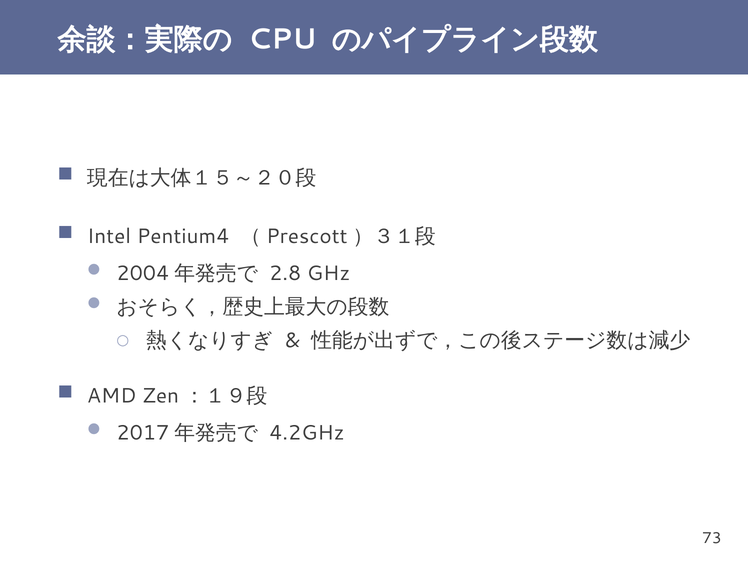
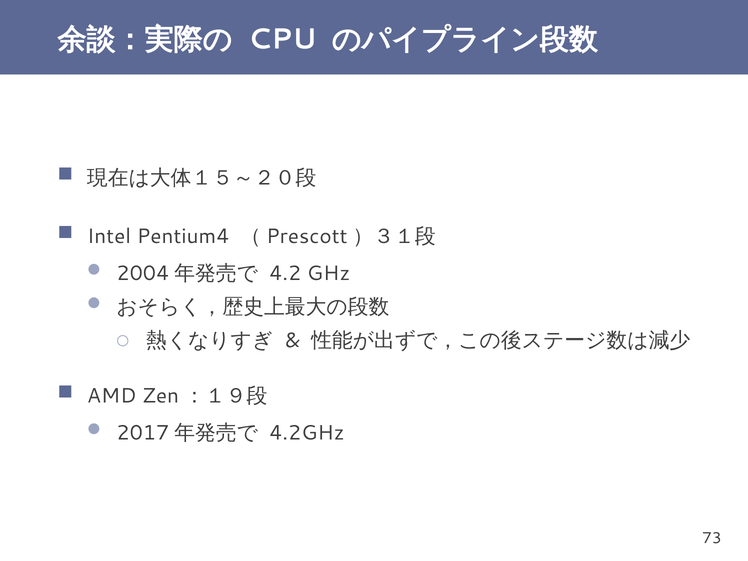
2.8: 2.8 -> 4.2
